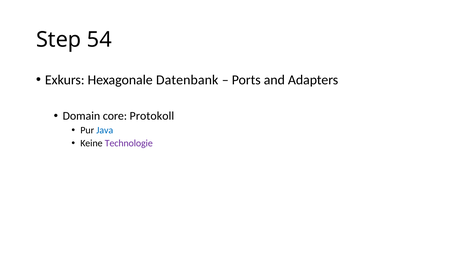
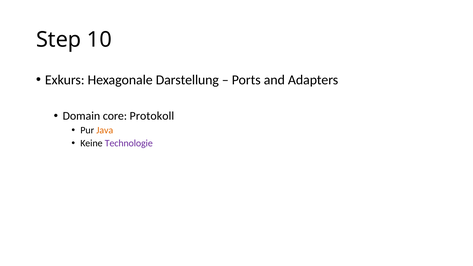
54: 54 -> 10
Datenbank: Datenbank -> Darstellung
Java colour: blue -> orange
